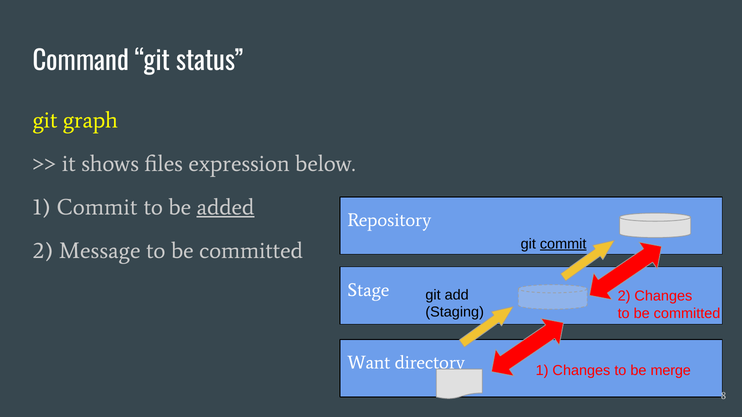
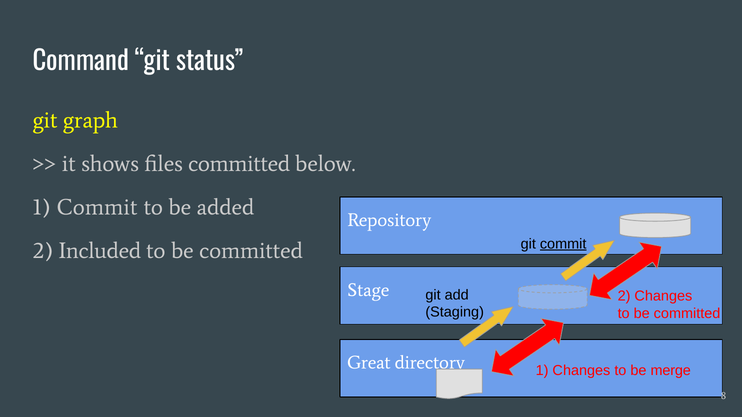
files expression: expression -> committed
added underline: present -> none
Message: Message -> Included
Want: Want -> Great
